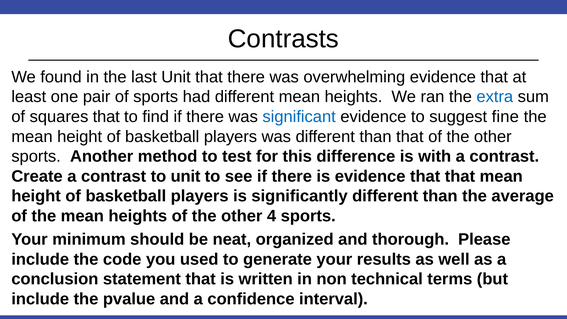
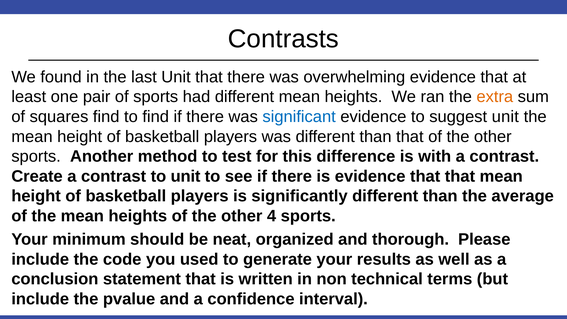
extra colour: blue -> orange
squares that: that -> find
suggest fine: fine -> unit
